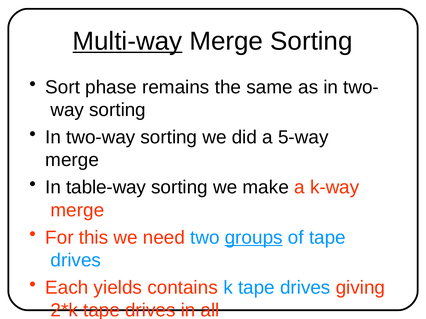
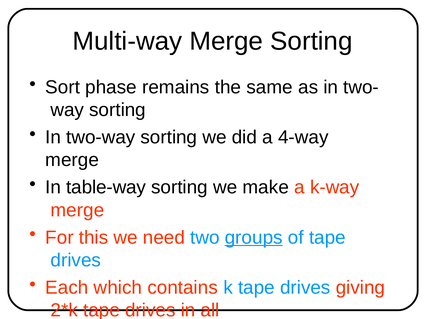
Multi-way underline: present -> none
5-way: 5-way -> 4-way
yields: yields -> which
